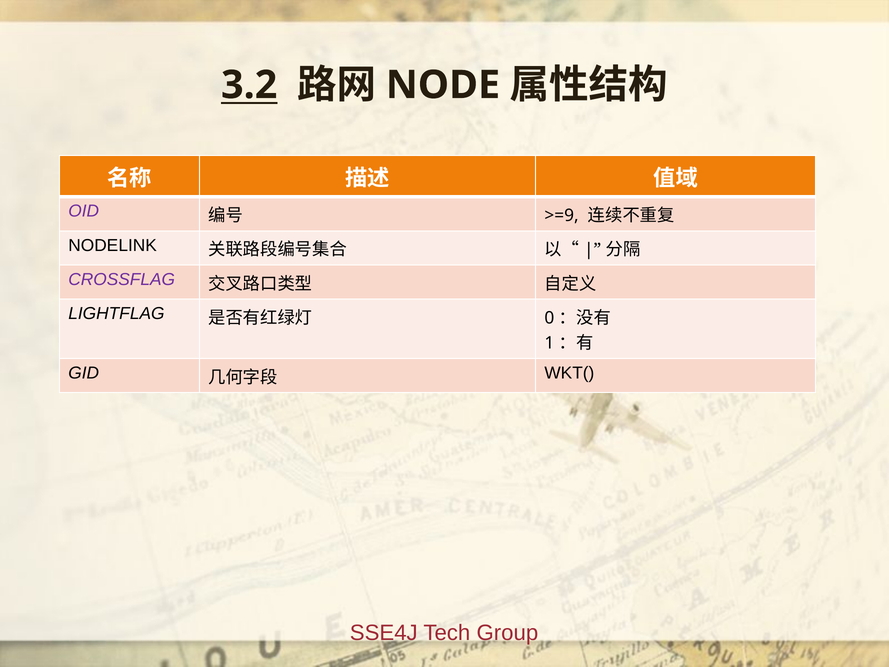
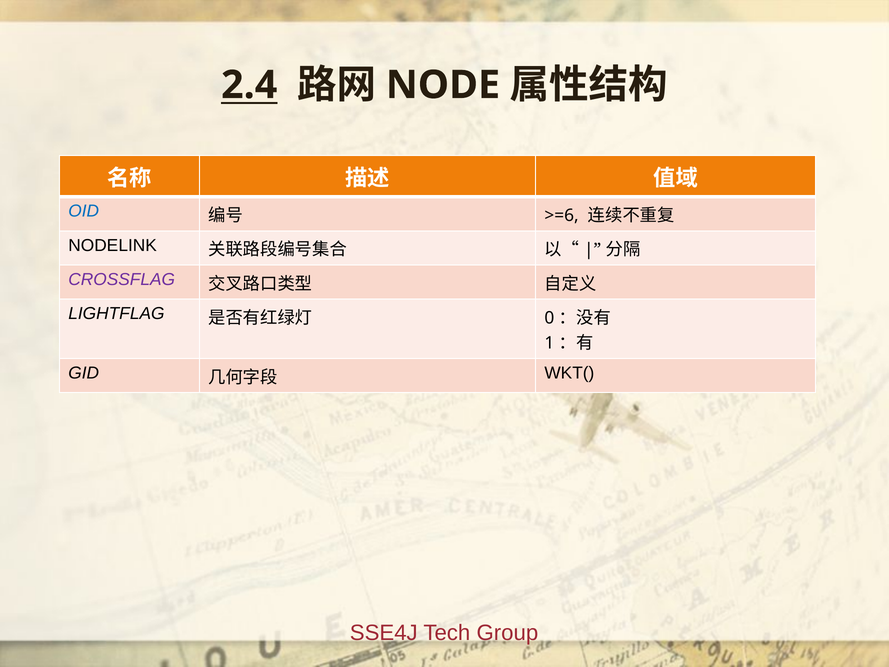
3.2: 3.2 -> 2.4
OID colour: purple -> blue
>=9: >=9 -> >=6
